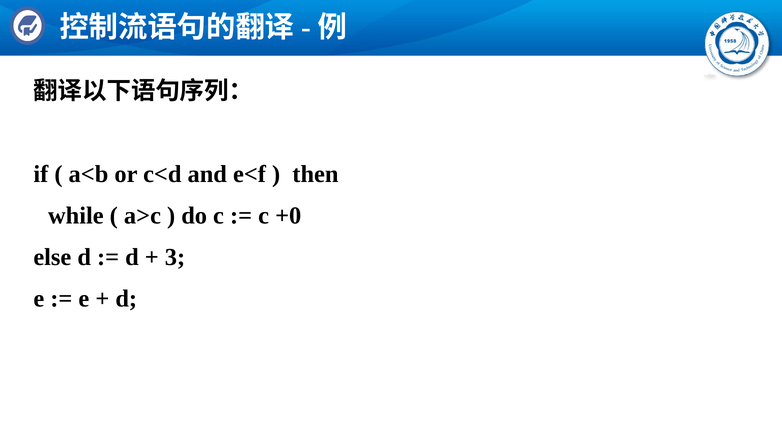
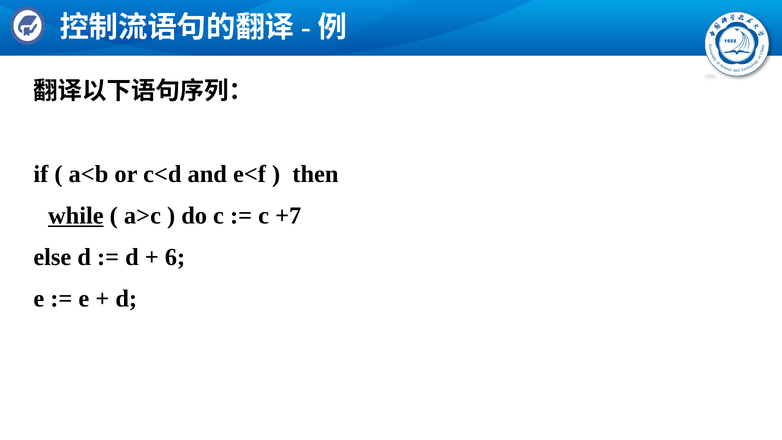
while underline: none -> present
+0: +0 -> +7
3: 3 -> 6
